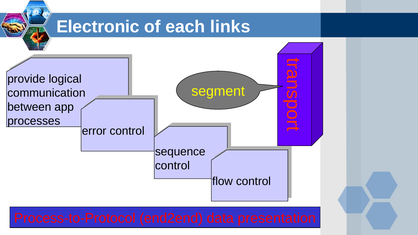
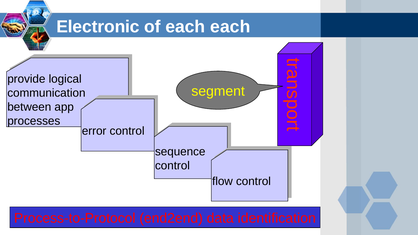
each links: links -> each
presentation: presentation -> identification
